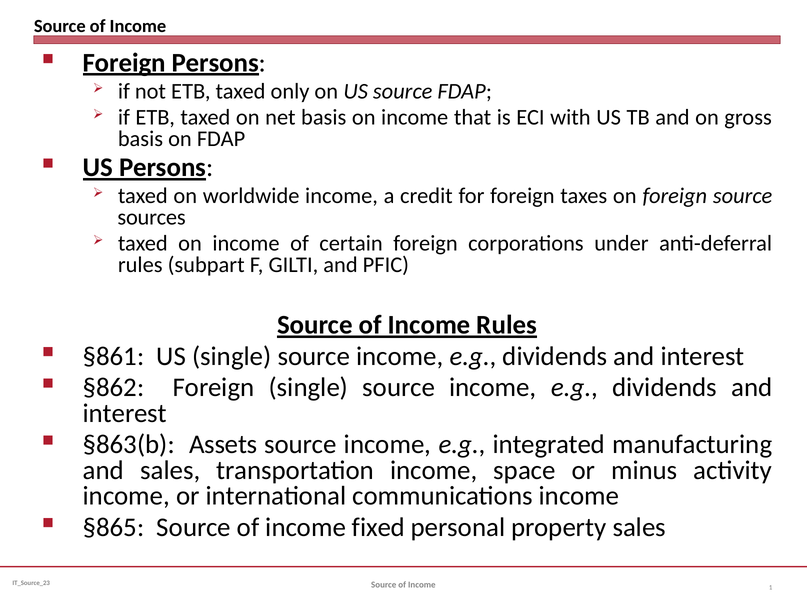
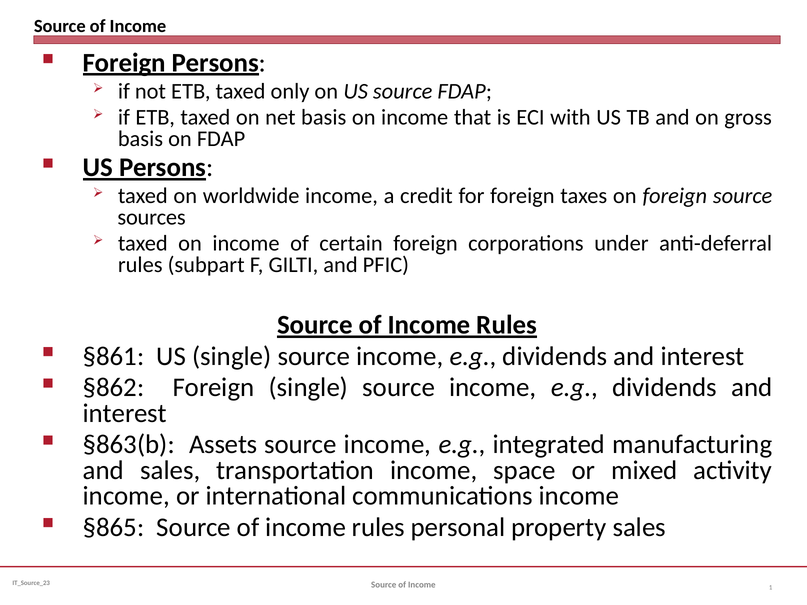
minus: minus -> mixed
fixed at (378, 527): fixed -> rules
